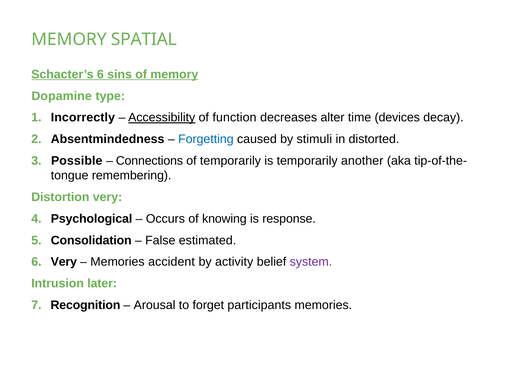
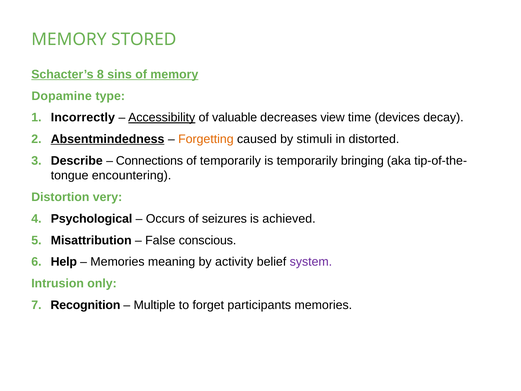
SPATIAL: SPATIAL -> STORED
Schacter’s 6: 6 -> 8
function: function -> valuable
alter: alter -> view
Absentmindedness underline: none -> present
Forgetting colour: blue -> orange
Possible: Possible -> Describe
another: another -> bringing
remembering: remembering -> encountering
knowing: knowing -> seizures
response: response -> achieved
Consolidation: Consolidation -> Misattribution
estimated: estimated -> conscious
Very at (64, 262): Very -> Help
accident: accident -> meaning
later: later -> only
Arousal: Arousal -> Multiple
